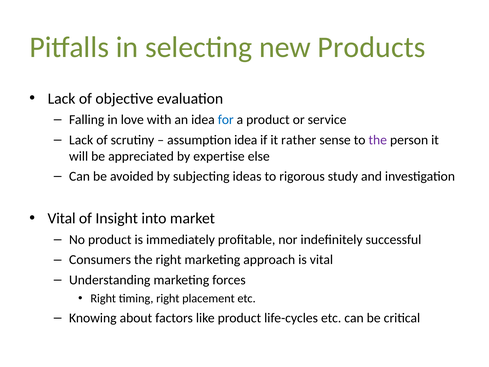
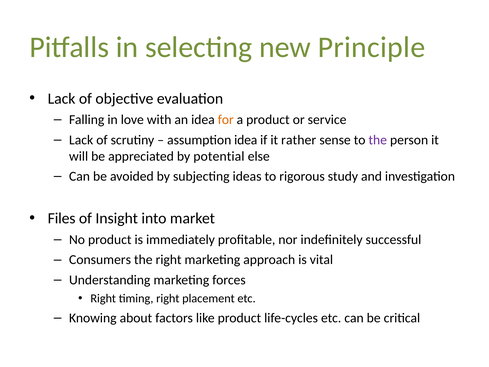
Products: Products -> Principle
for colour: blue -> orange
expertise: expertise -> potential
Vital at (62, 218): Vital -> Files
